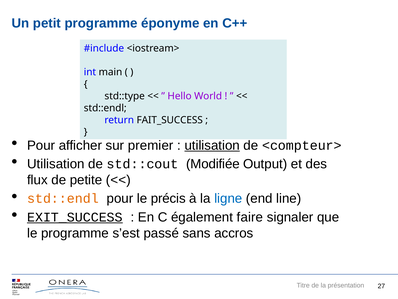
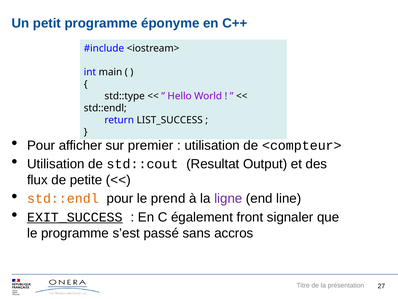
FAIT_SUCCESS: FAIT_SUCCESS -> LIST_SUCCESS
utilisation at (212, 145) underline: present -> none
Modifiée: Modifiée -> Resultat
précis: précis -> prend
ligne colour: blue -> purple
faire: faire -> front
